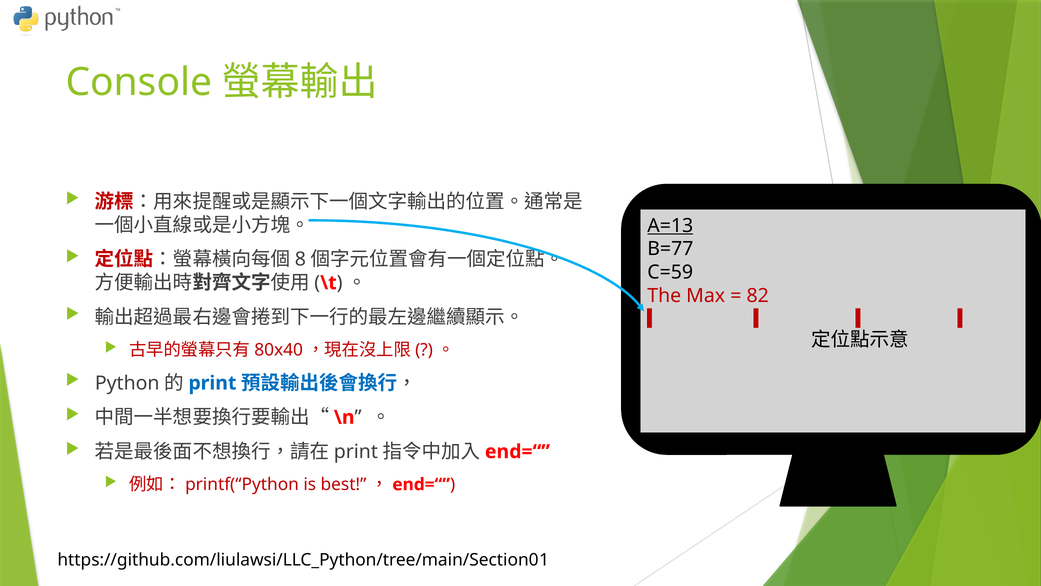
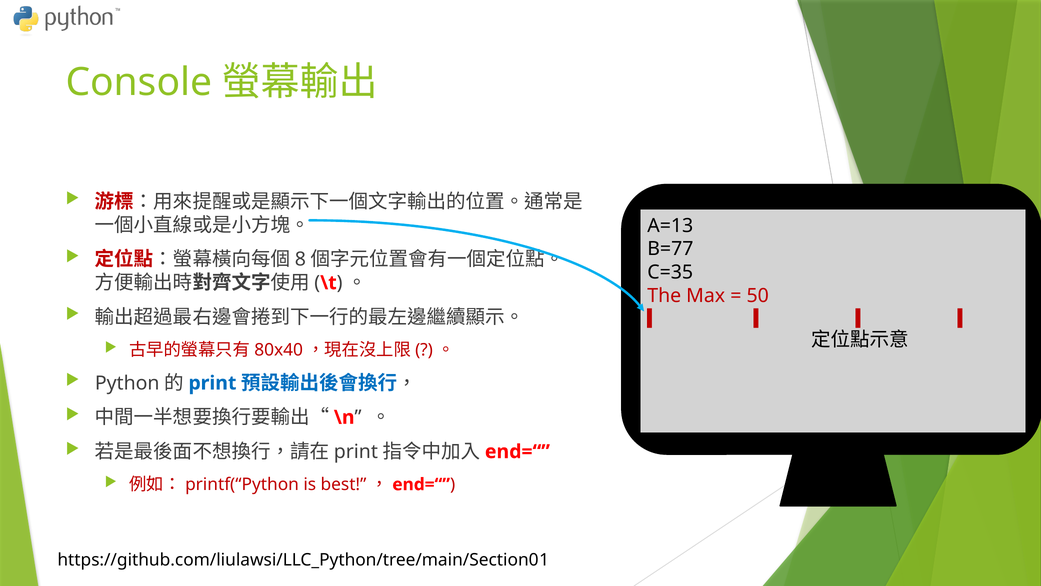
A=13 underline: present -> none
C=59: C=59 -> C=35
82: 82 -> 50
